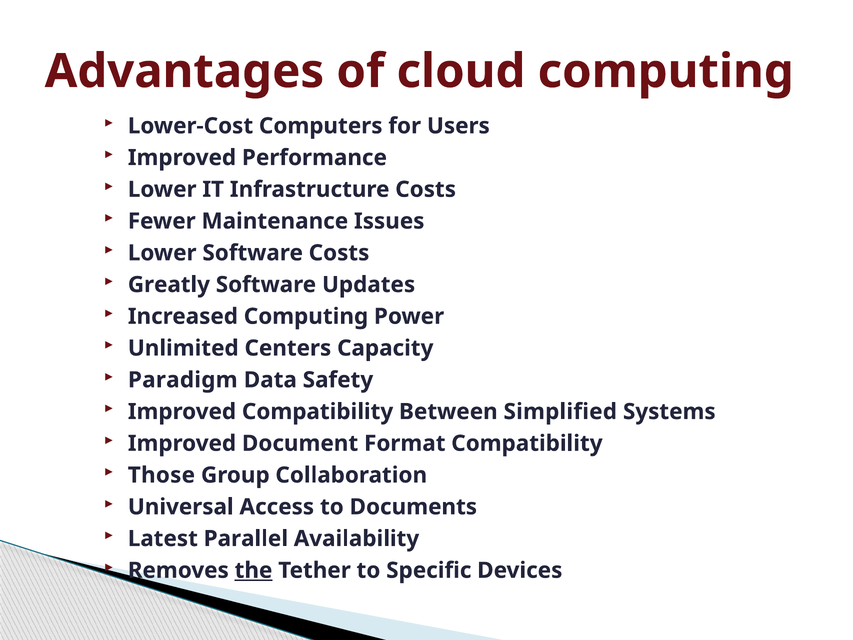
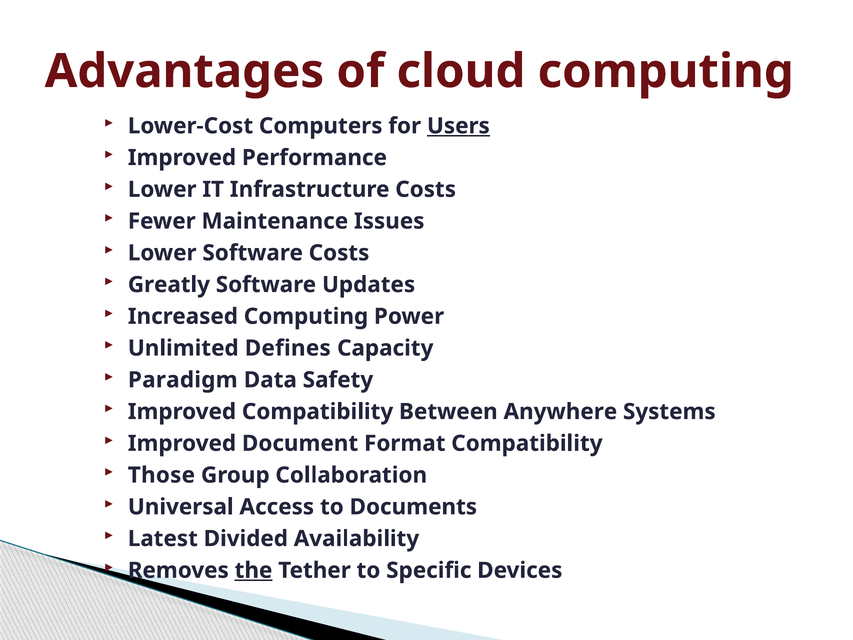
Users underline: none -> present
Centers: Centers -> Defines
Simplified: Simplified -> Anywhere
Parallel: Parallel -> Divided
